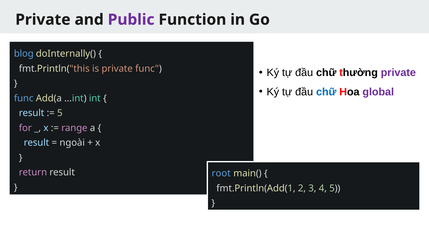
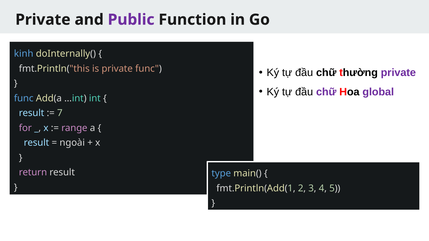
blog: blog -> kinh
chữ at (326, 92) colour: blue -> purple
5 at (60, 113): 5 -> 7
root: root -> type
